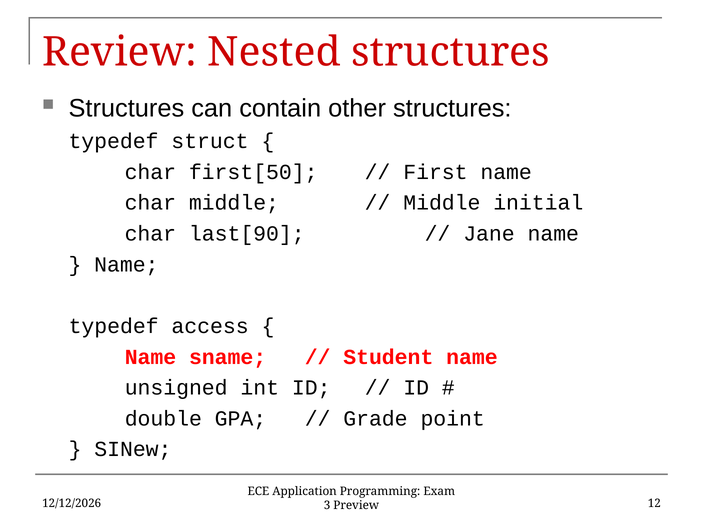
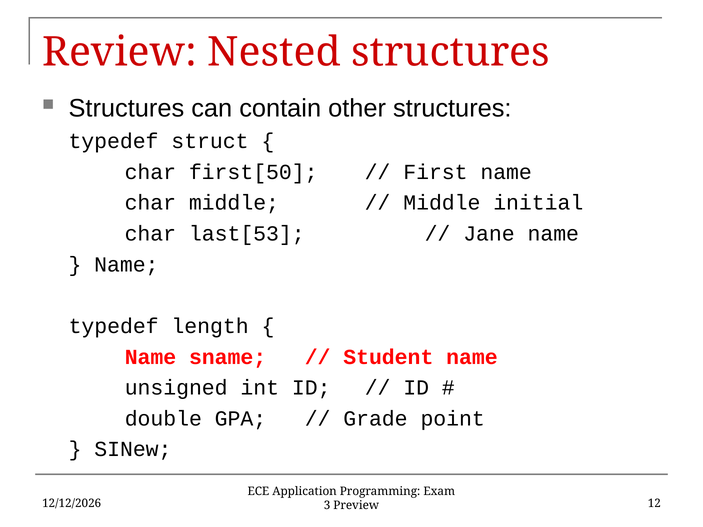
last[90: last[90 -> last[53
access: access -> length
